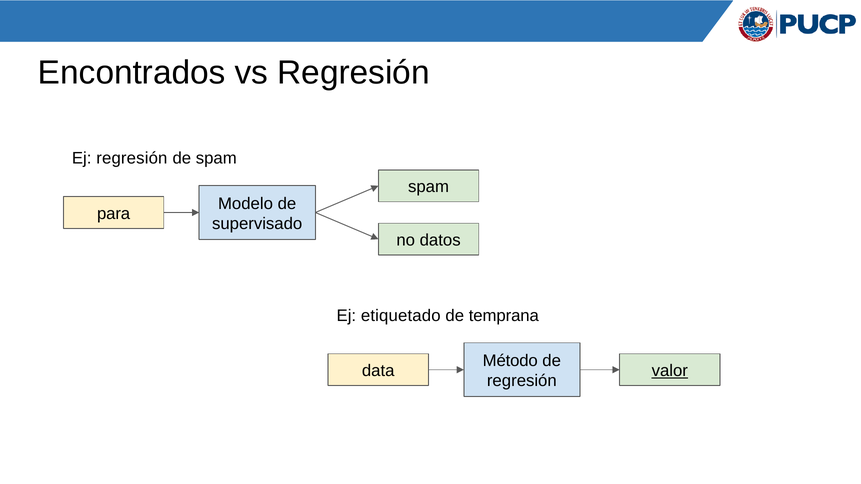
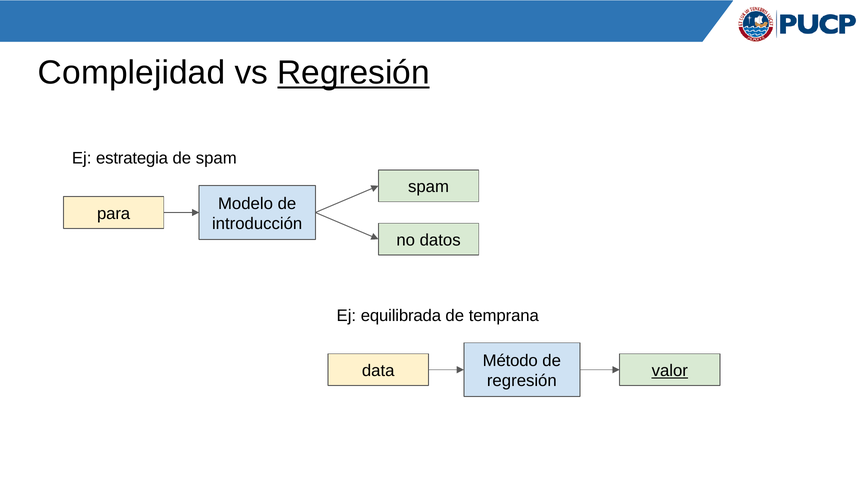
Encontrados: Encontrados -> Complejidad
Regresión at (354, 73) underline: none -> present
Ej regresión: regresión -> estrategia
supervisado: supervisado -> introducción
etiquetado: etiquetado -> equilibrada
